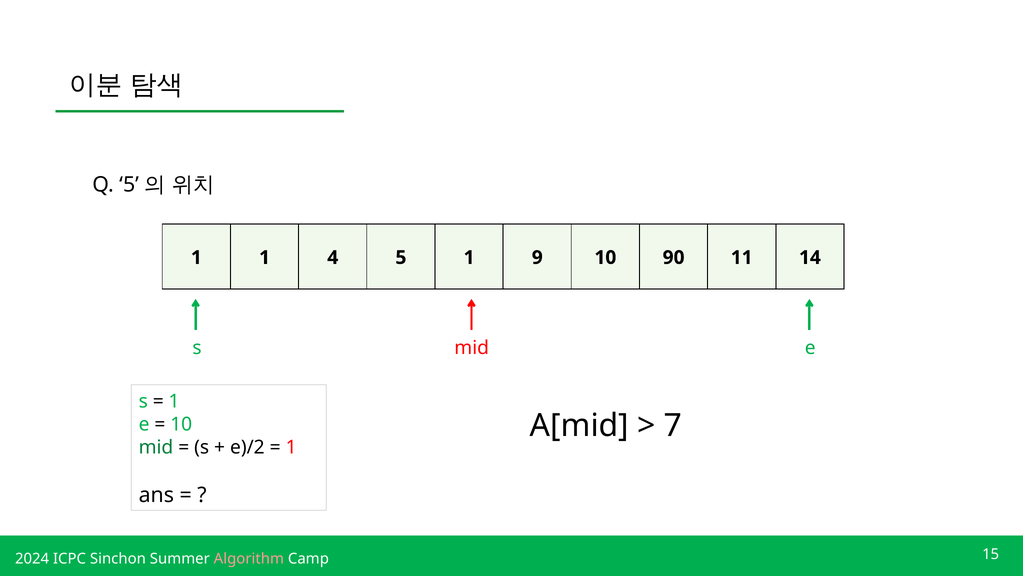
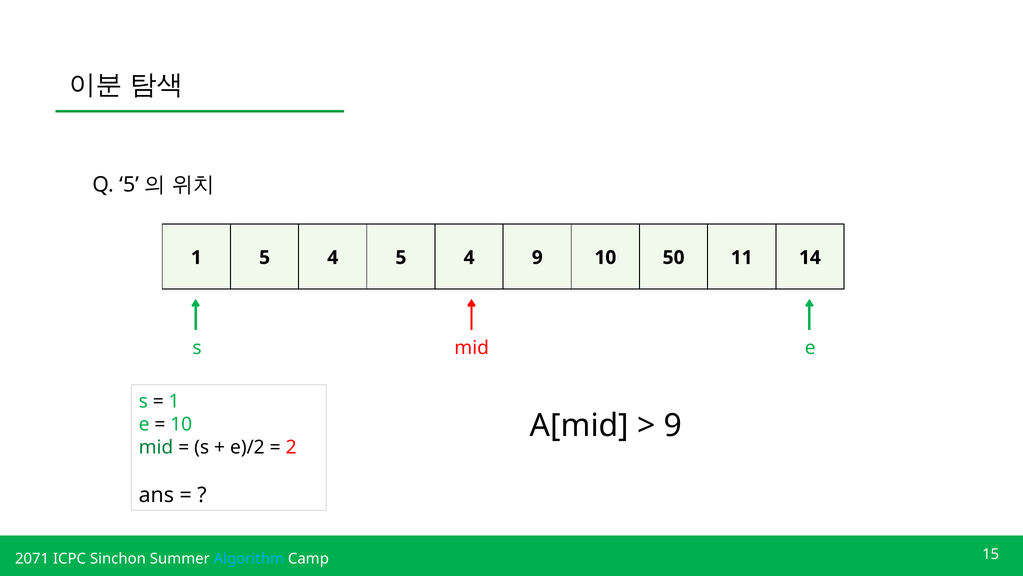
1 1: 1 -> 5
4 5 1: 1 -> 4
90: 90 -> 50
7 at (673, 425): 7 -> 9
1 at (291, 447): 1 -> 2
2024: 2024 -> 2071
Algorithm colour: pink -> light blue
